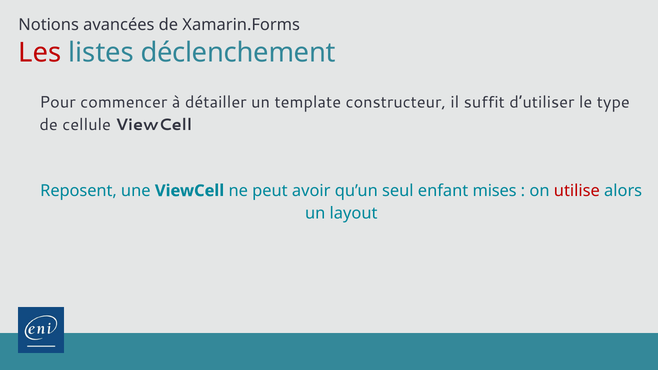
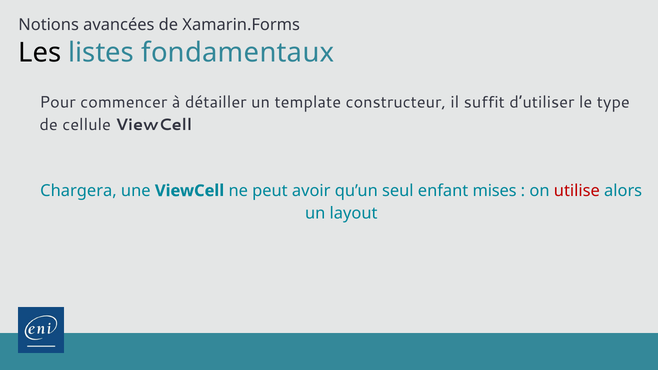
Les colour: red -> black
déclenchement: déclenchement -> fondamentaux
Reposent: Reposent -> Chargera
